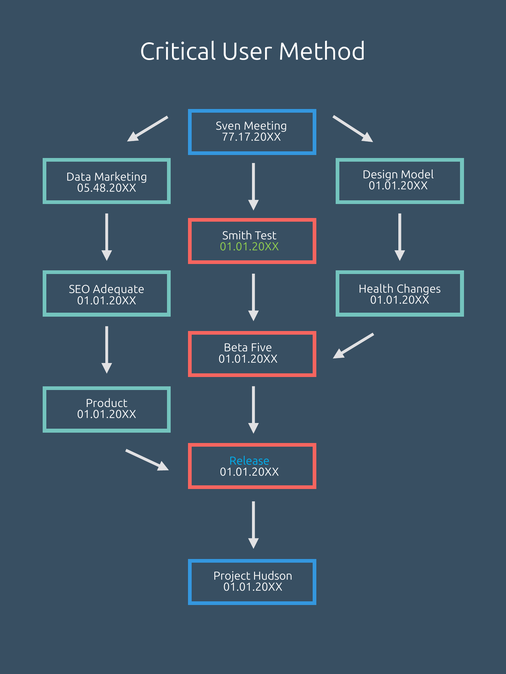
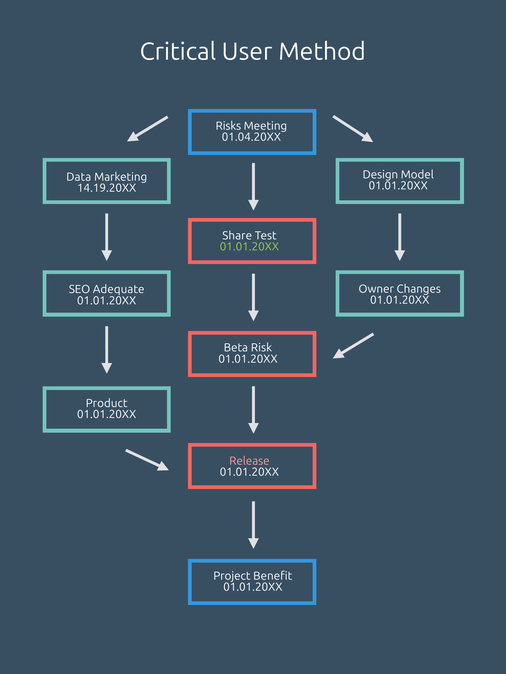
Sven: Sven -> Risks
77.17.20XX: 77.17.20XX -> 01.04.20XX
05.48.20XX: 05.48.20XX -> 14.19.20XX
Smith: Smith -> Share
Health: Health -> Owner
Five: Five -> Risk
Release colour: light blue -> pink
Hudson: Hudson -> Benefit
